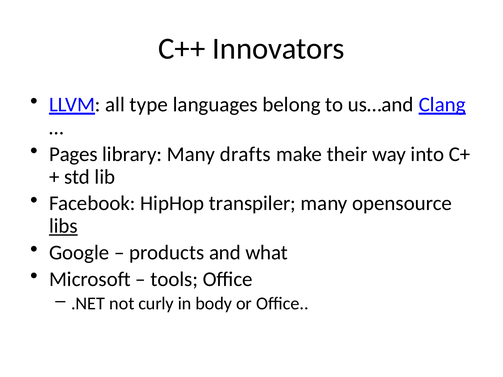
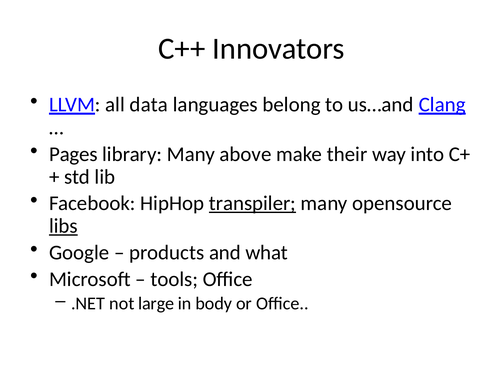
type: type -> data
drafts: drafts -> above
transpiler underline: none -> present
curly: curly -> large
